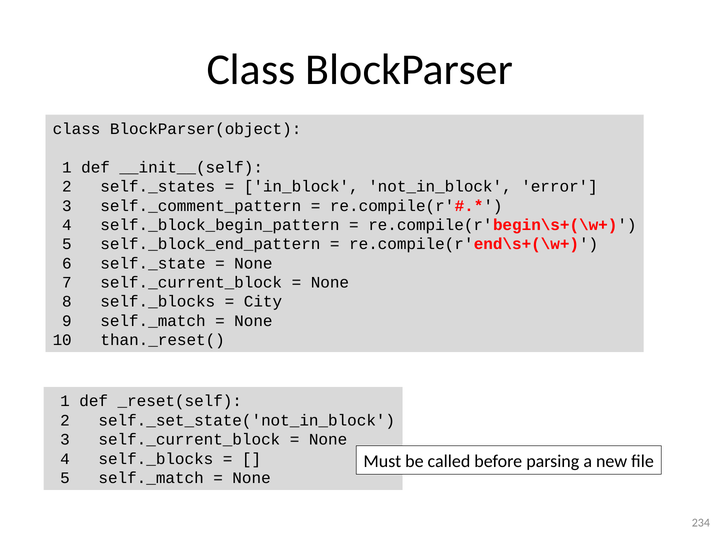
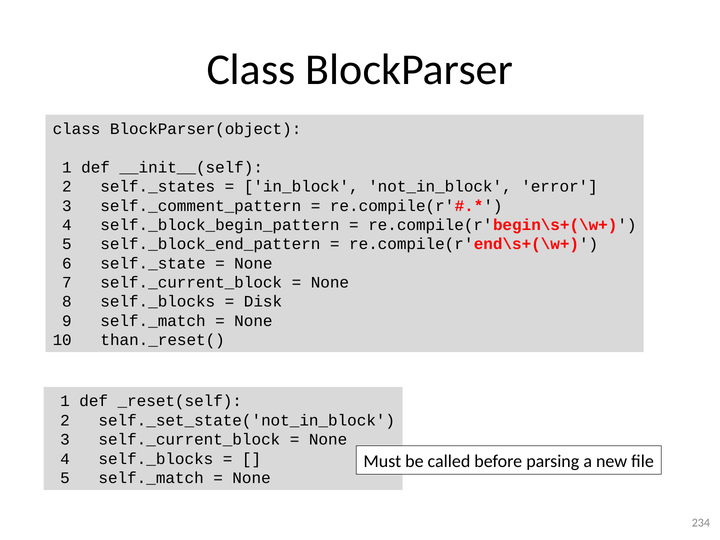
City: City -> Disk
